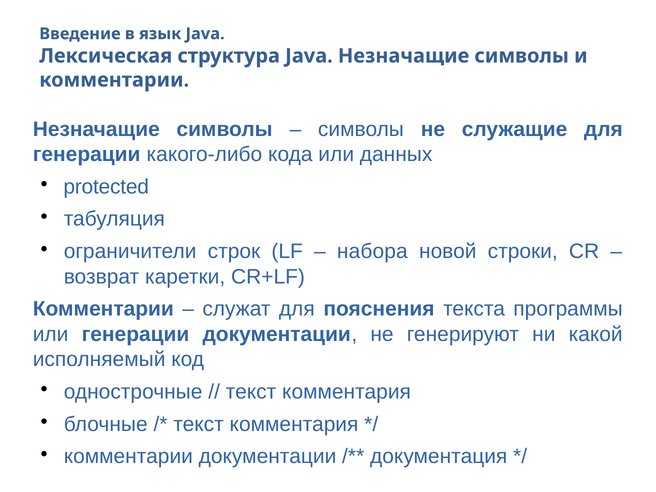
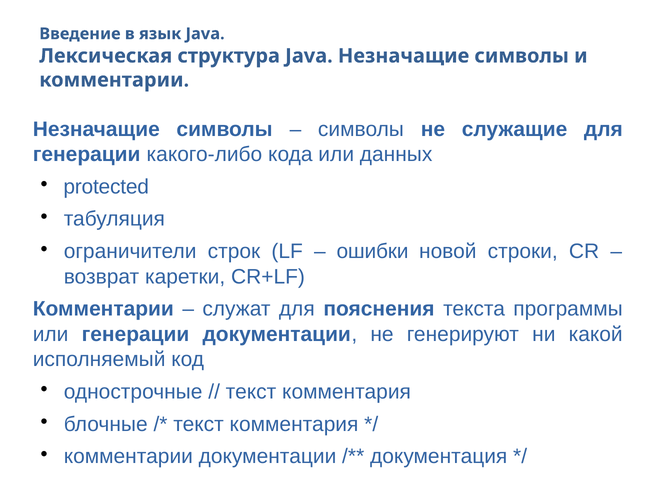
набора: набора -> ошибки
